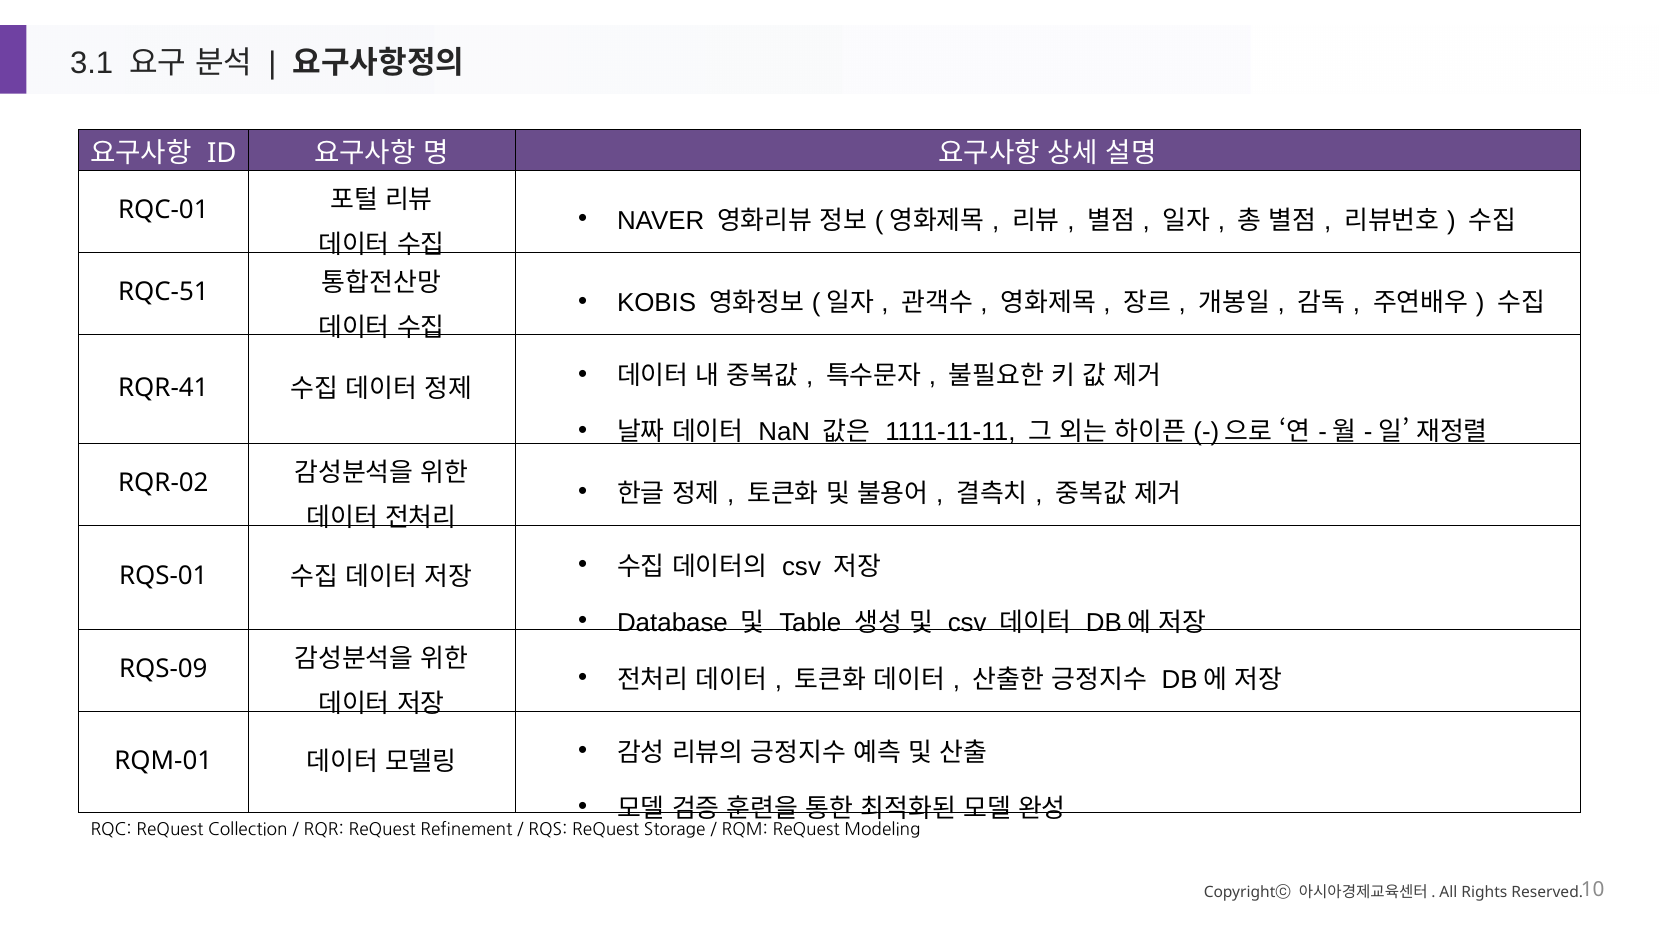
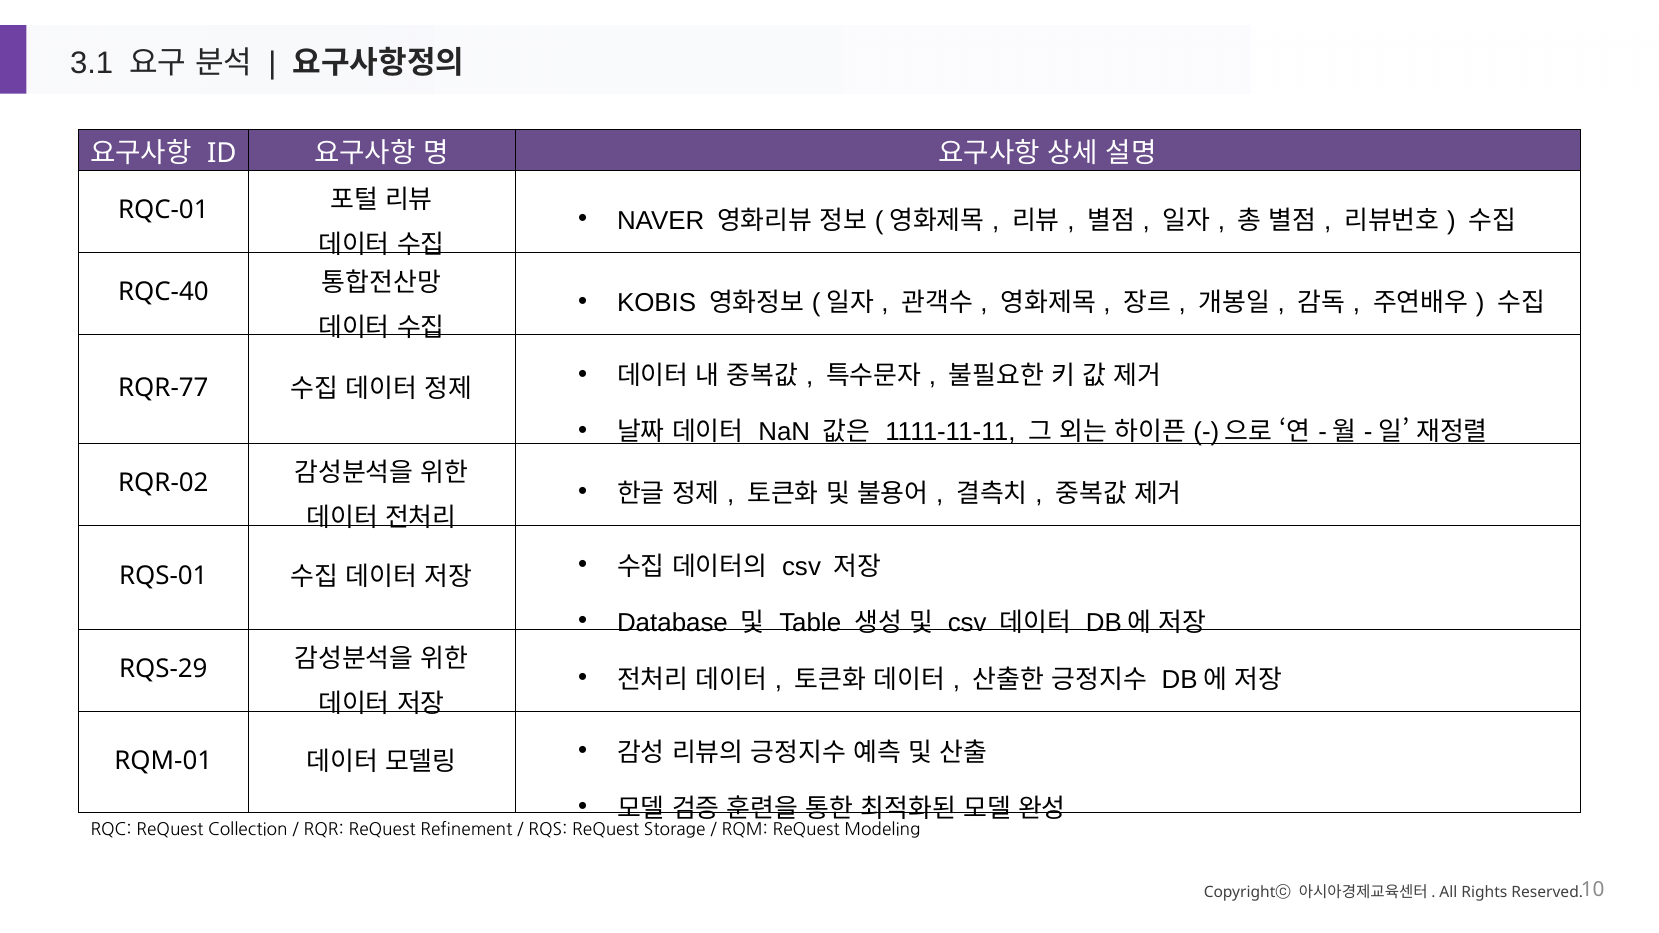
RQC-51: RQC-51 -> RQC-40
RQR-41: RQR-41 -> RQR-77
RQS-09: RQS-09 -> RQS-29
